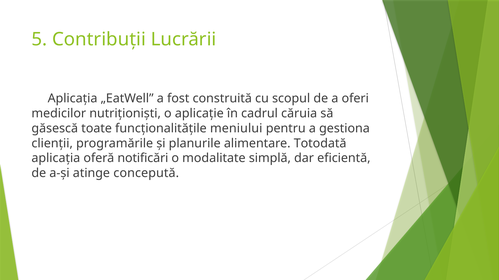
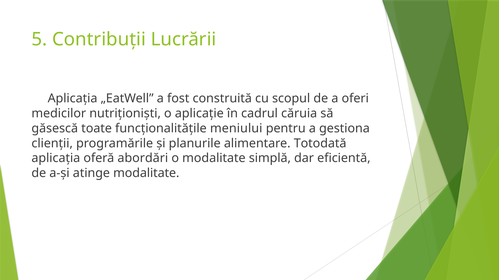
notificări: notificări -> abordări
atinge concepută: concepută -> modalitate
